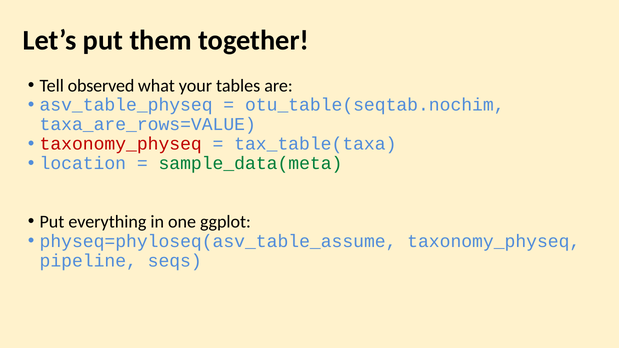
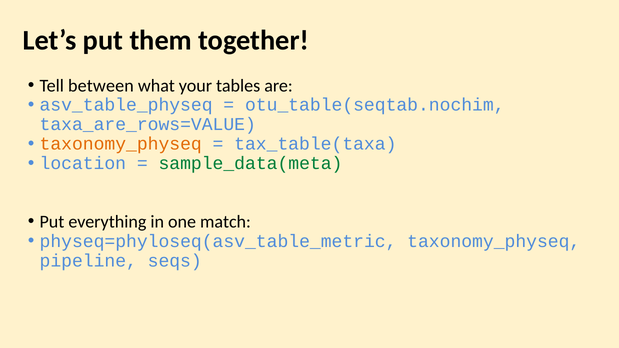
observed: observed -> between
taxonomy_physeq at (121, 144) colour: red -> orange
ggplot: ggplot -> match
physeq=phyloseq(asv_table_assume: physeq=phyloseq(asv_table_assume -> physeq=phyloseq(asv_table_metric
